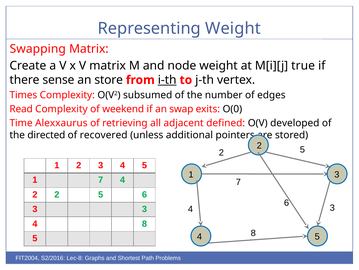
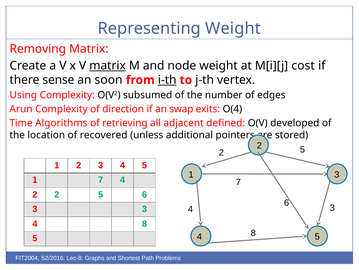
Swapping: Swapping -> Removing
matrix at (108, 65) underline: none -> present
true: true -> cost
store: store -> soon
Times: Times -> Using
Read: Read -> Arun
weekend: weekend -> direction
O(0: O(0 -> O(4
Alexxaurus: Alexxaurus -> Algorithms
directed: directed -> location
